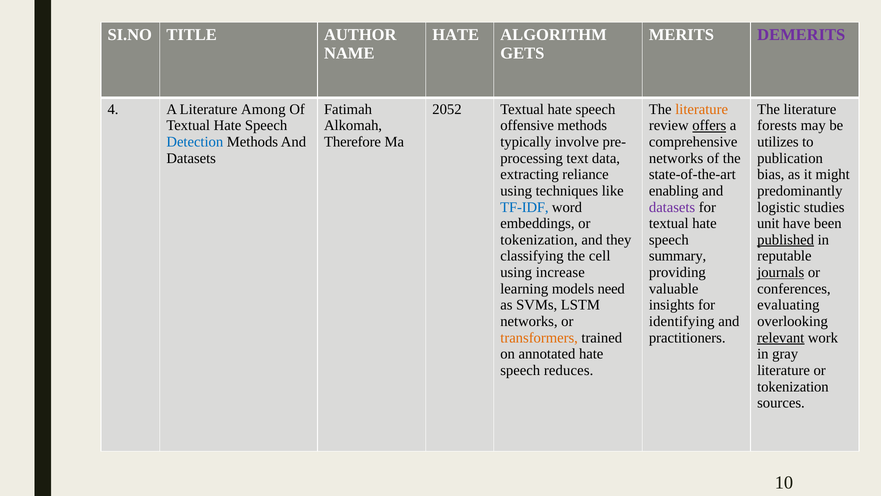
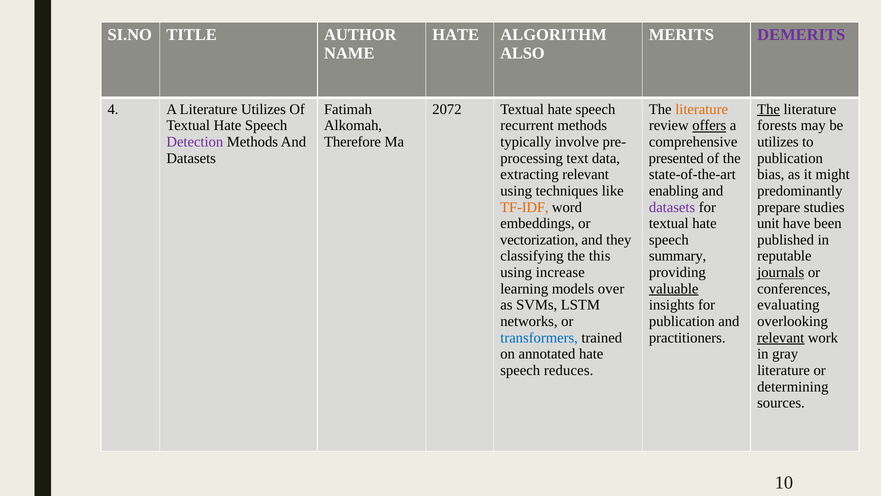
GETS: GETS -> ALSO
Literature Among: Among -> Utilizes
2052: 2052 -> 2072
The at (769, 109) underline: none -> present
offensive: offensive -> recurrent
Detection colour: blue -> purple
networks at (676, 158): networks -> presented
extracting reliance: reliance -> relevant
TF-IDF colour: blue -> orange
logistic: logistic -> prepare
tokenization at (539, 240): tokenization -> vectorization
published underline: present -> none
cell: cell -> this
need: need -> over
valuable underline: none -> present
identifying at (682, 321): identifying -> publication
transformers colour: orange -> blue
tokenization at (793, 386): tokenization -> determining
